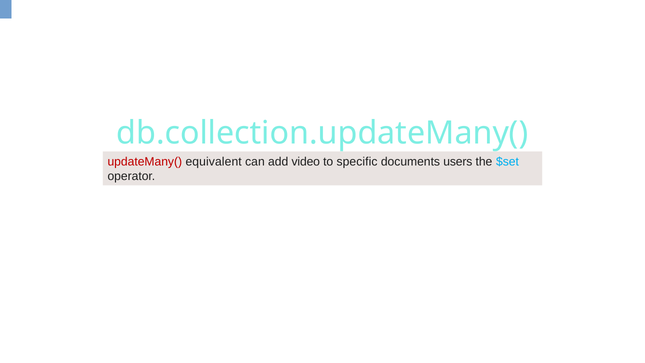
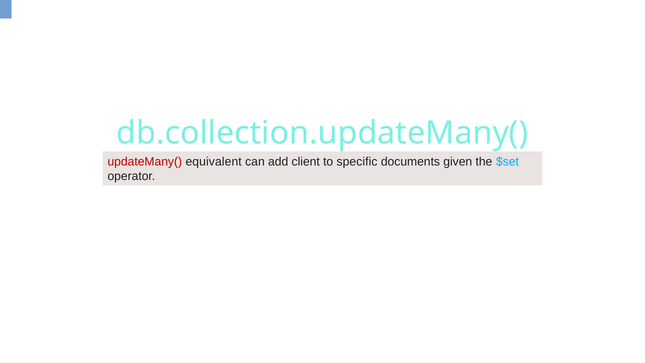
video: video -> client
users: users -> given
